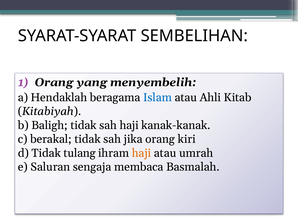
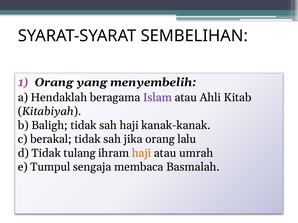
Islam colour: blue -> purple
kiri: kiri -> lalu
Saluran: Saluran -> Tumpul
